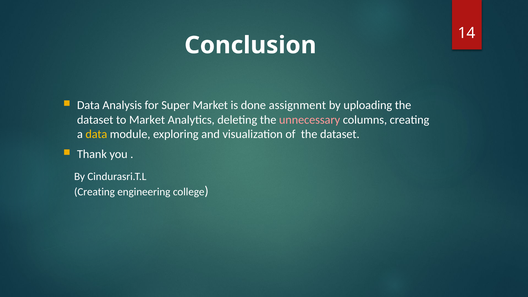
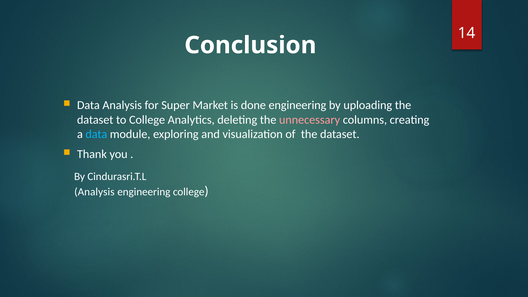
done assignment: assignment -> engineering
to Market: Market -> College
data at (96, 134) colour: yellow -> light blue
Creating at (95, 192): Creating -> Analysis
